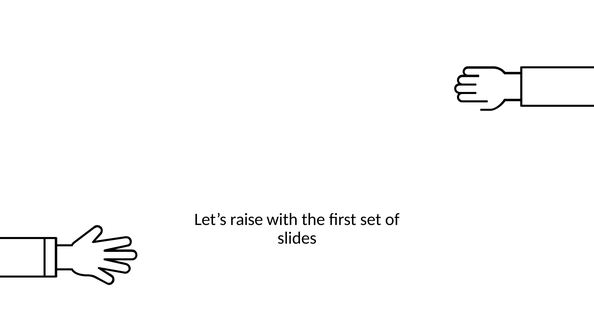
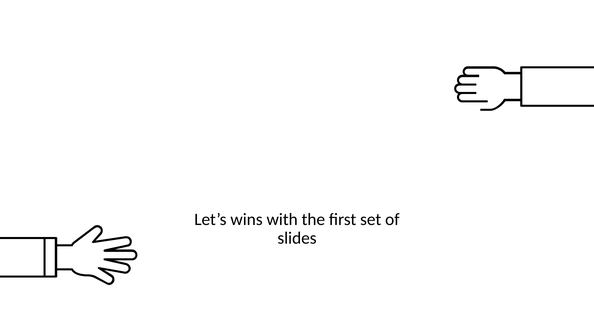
raise: raise -> wins
